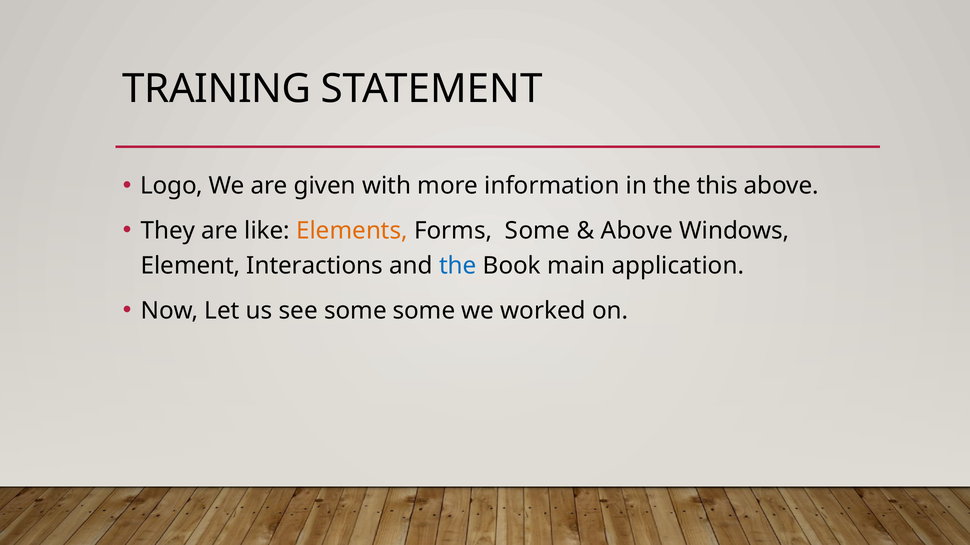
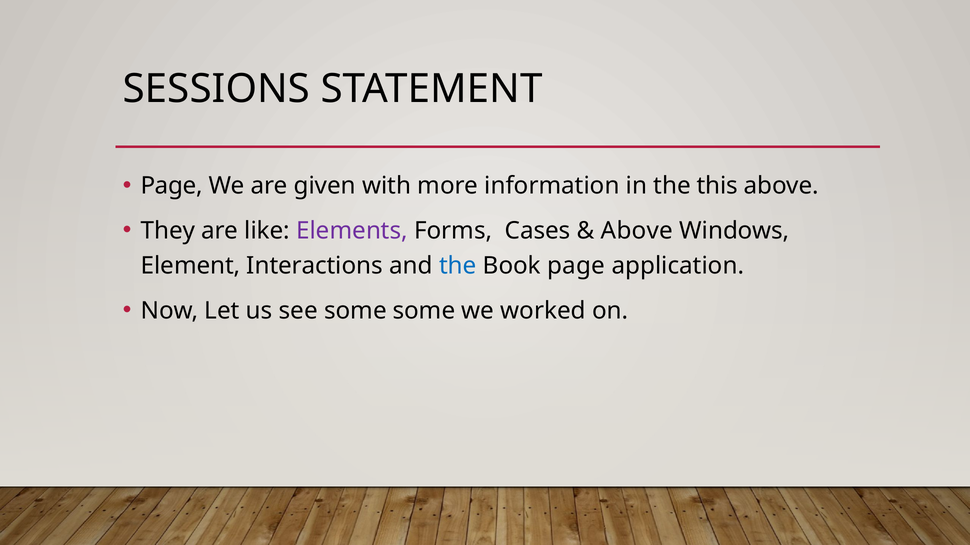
TRAINING: TRAINING -> SESSIONS
Logo at (172, 186): Logo -> Page
Elements colour: orange -> purple
Forms Some: Some -> Cases
Book main: main -> page
